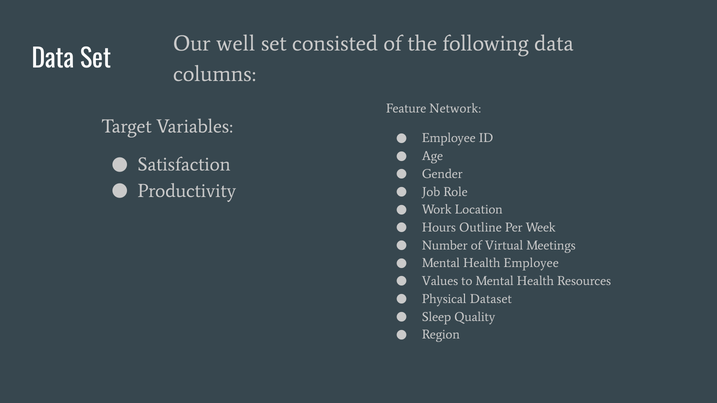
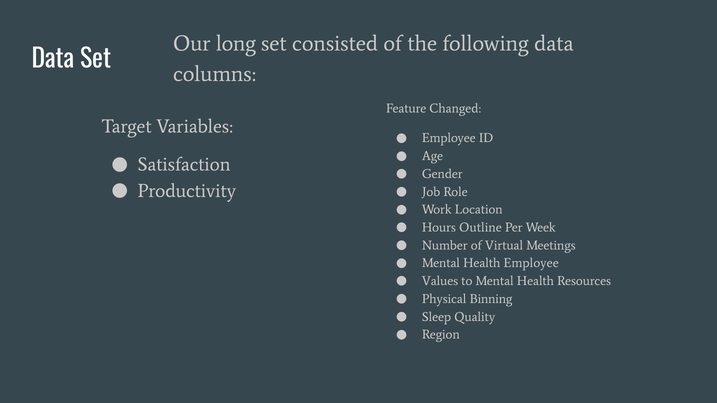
well: well -> long
Network: Network -> Changed
Dataset: Dataset -> Binning
